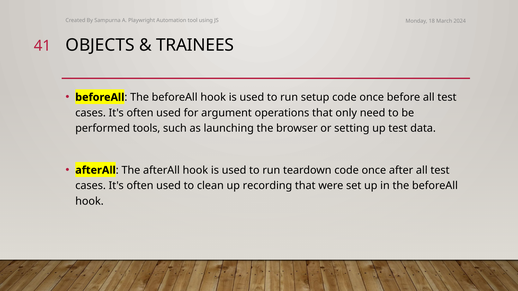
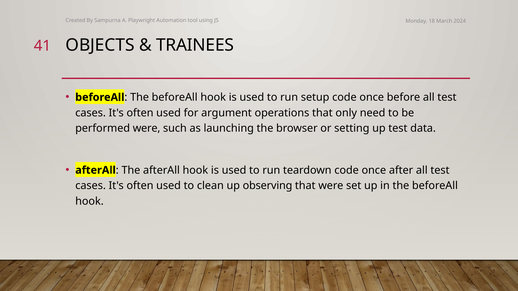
performed tools: tools -> were
recording: recording -> observing
